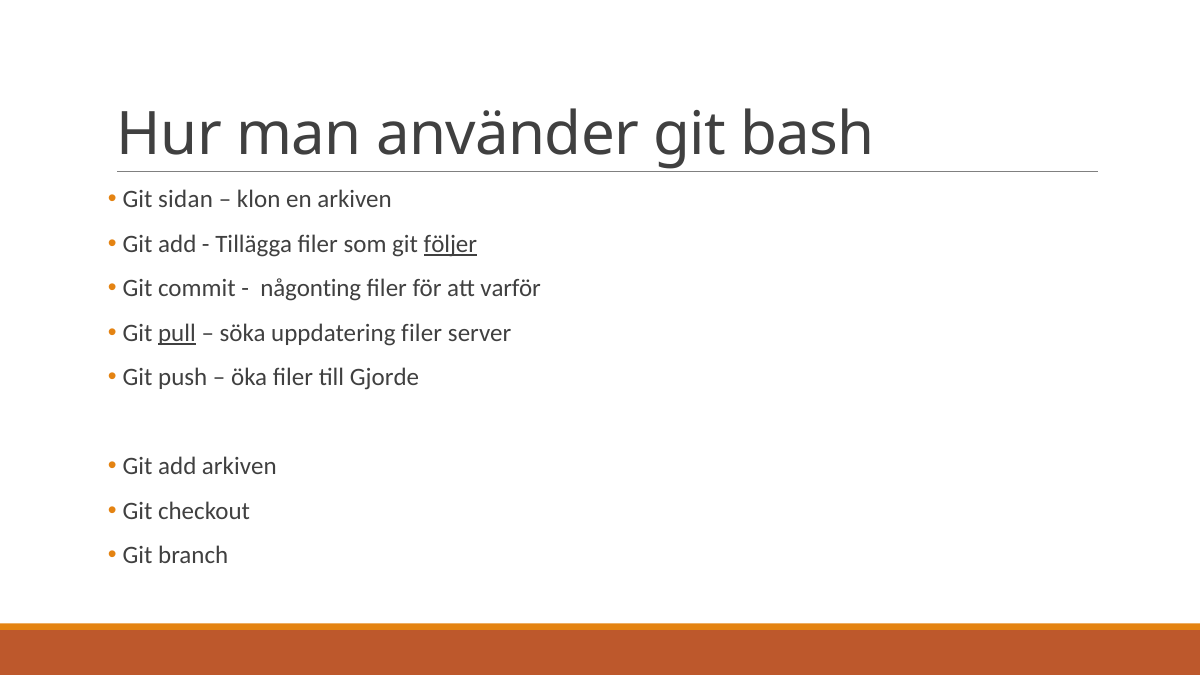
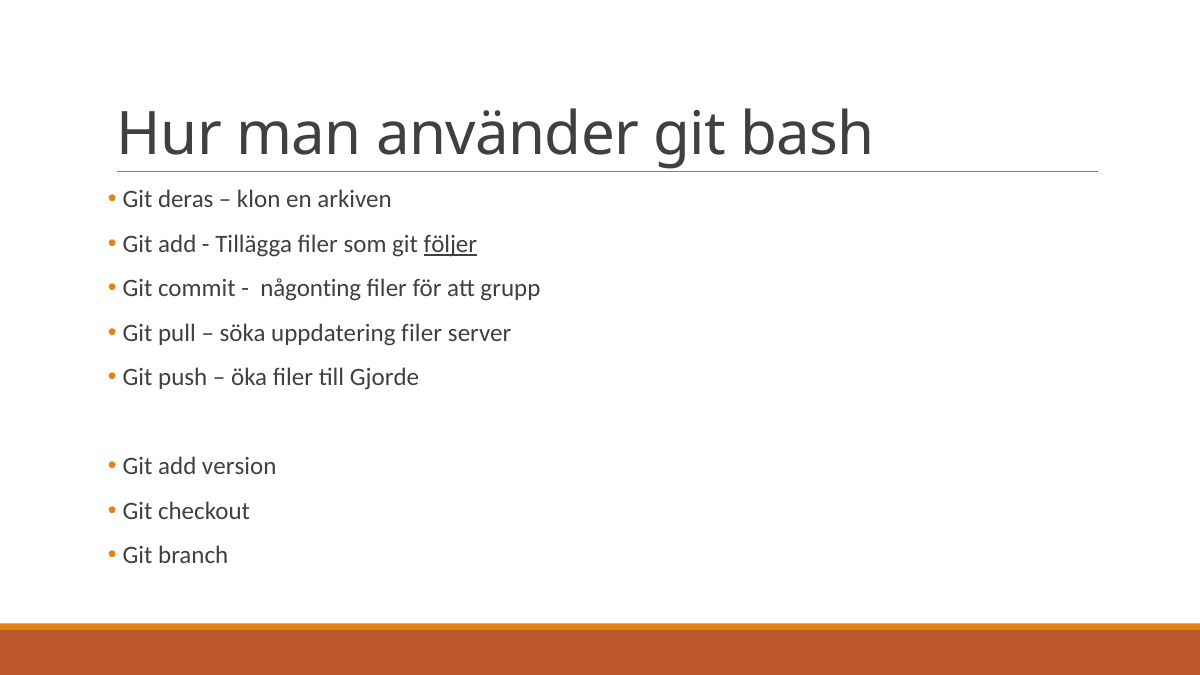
sidan: sidan -> deras
varför: varför -> grupp
pull underline: present -> none
add arkiven: arkiven -> version
